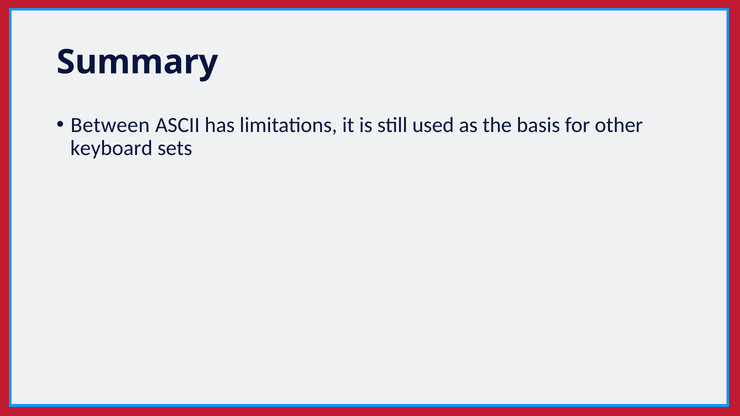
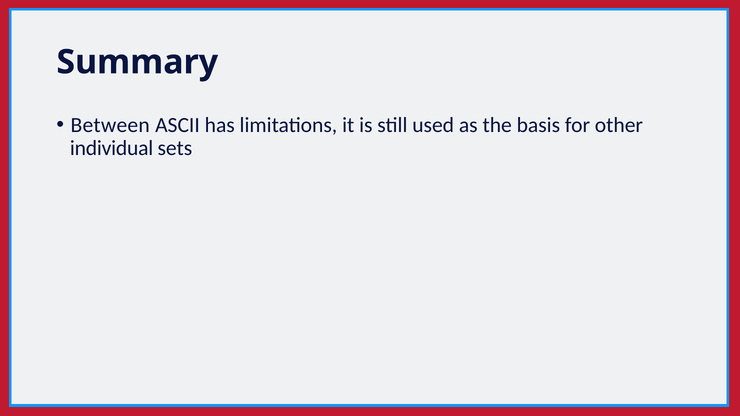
keyboard: keyboard -> individual
